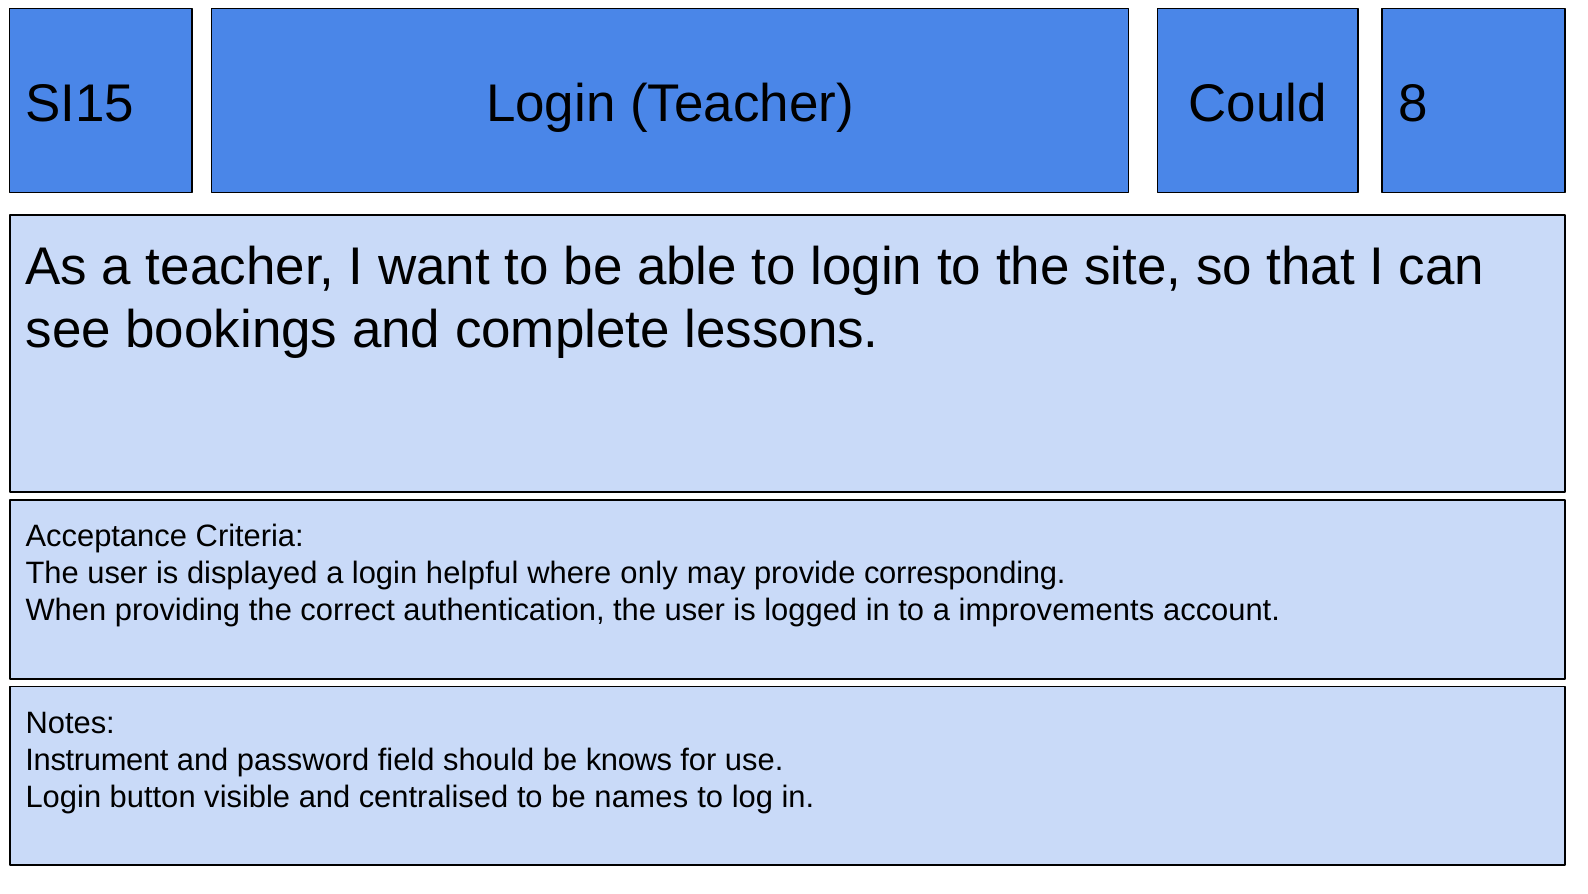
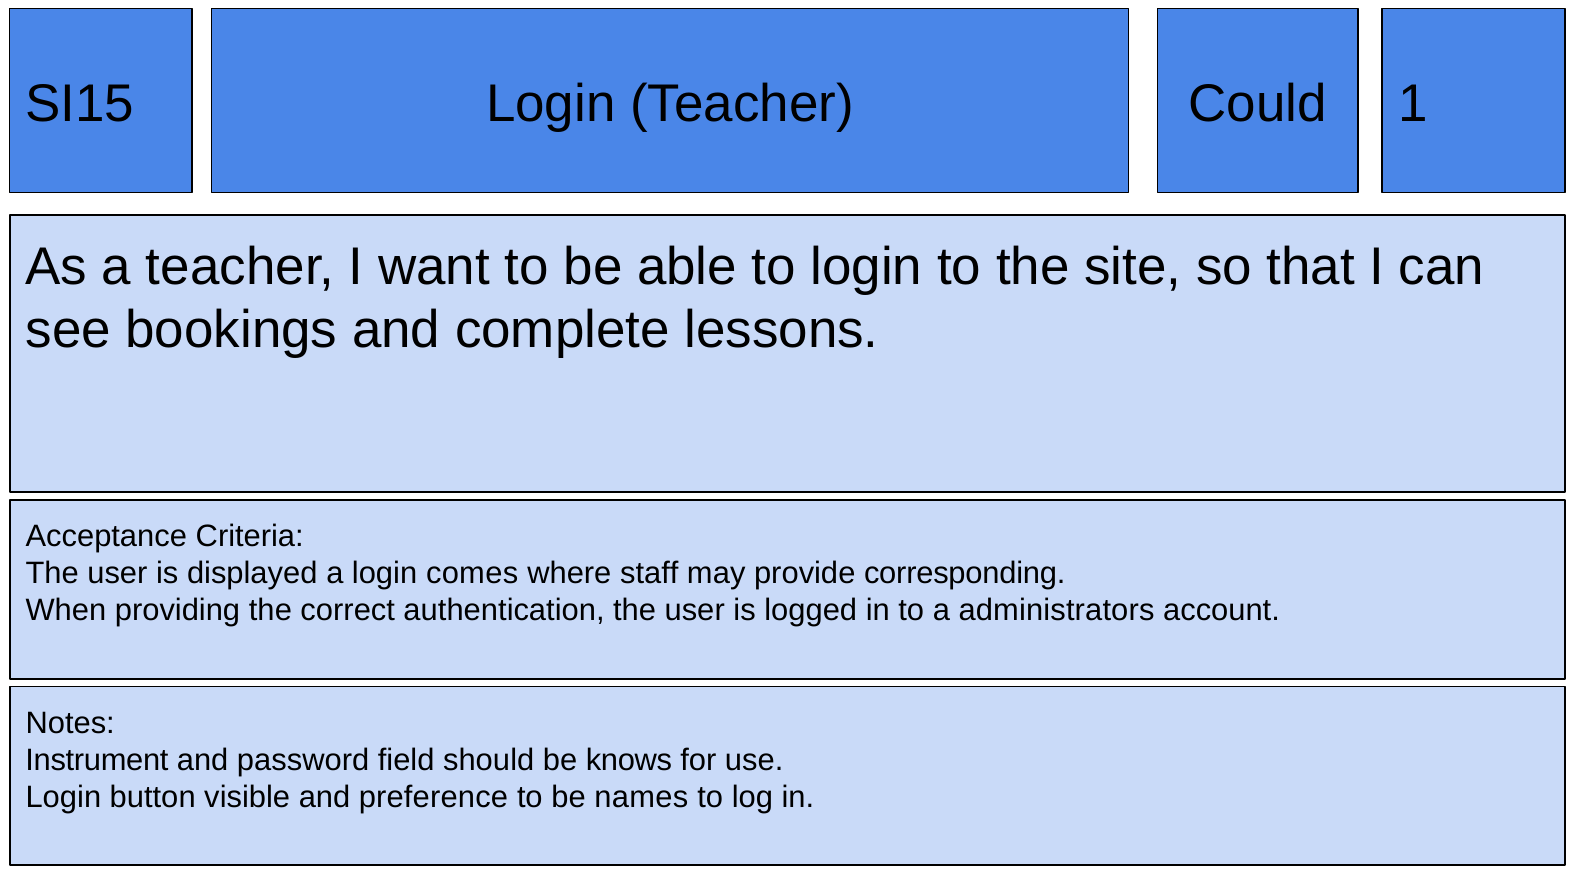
8: 8 -> 1
helpful: helpful -> comes
only: only -> staff
improvements: improvements -> administrators
centralised: centralised -> preference
